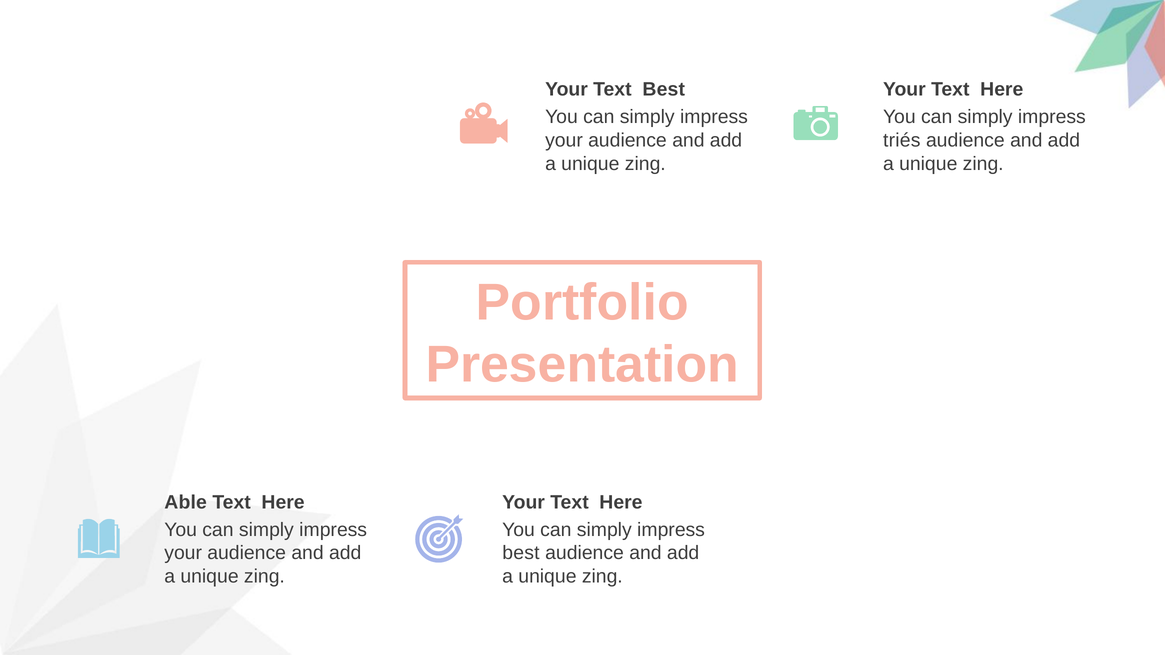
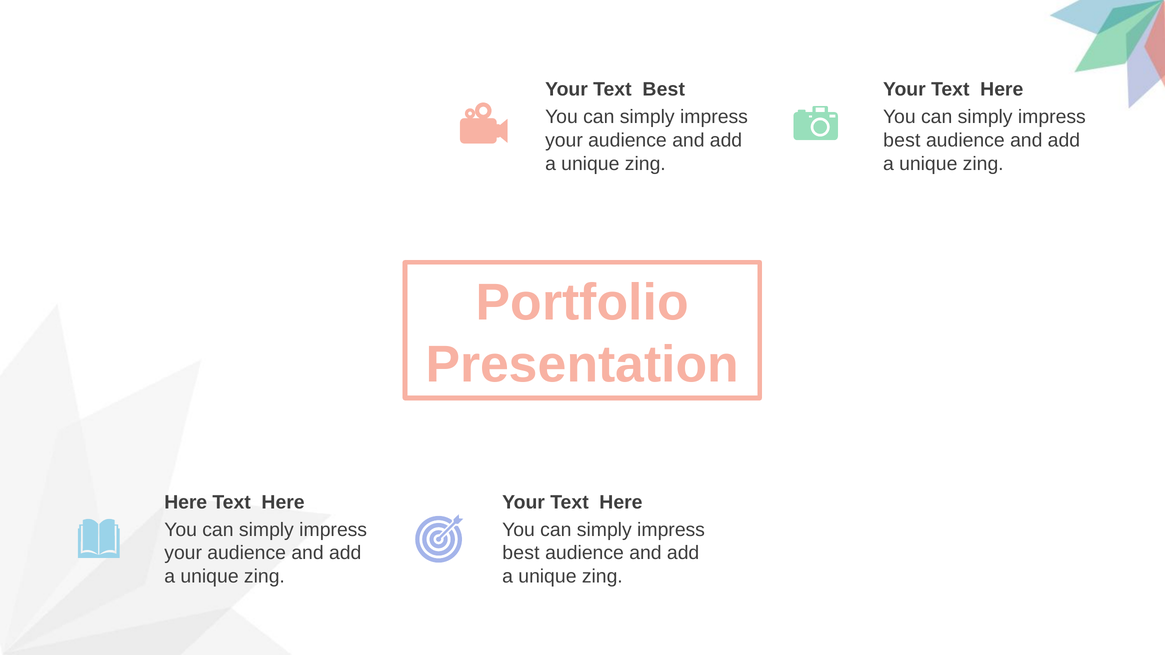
triés at (902, 140): triés -> best
Able at (186, 502): Able -> Here
